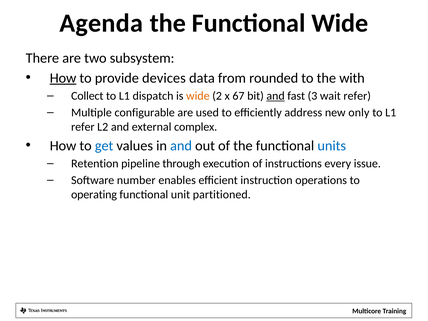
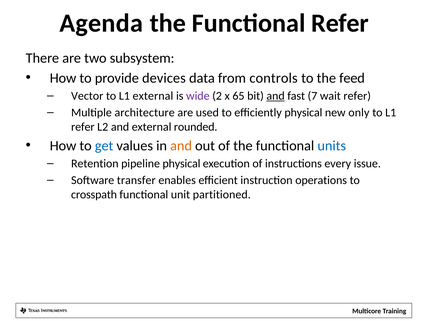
Functional Wide: Wide -> Refer
How at (63, 78) underline: present -> none
rounded: rounded -> controls
with: with -> feed
Collect: Collect -> Vector
L1 dispatch: dispatch -> external
wide at (198, 96) colour: orange -> purple
67: 67 -> 65
3: 3 -> 7
configurable: configurable -> architecture
efficiently address: address -> physical
complex: complex -> rounded
and at (181, 146) colour: blue -> orange
pipeline through: through -> physical
number: number -> transfer
operating: operating -> crosspath
